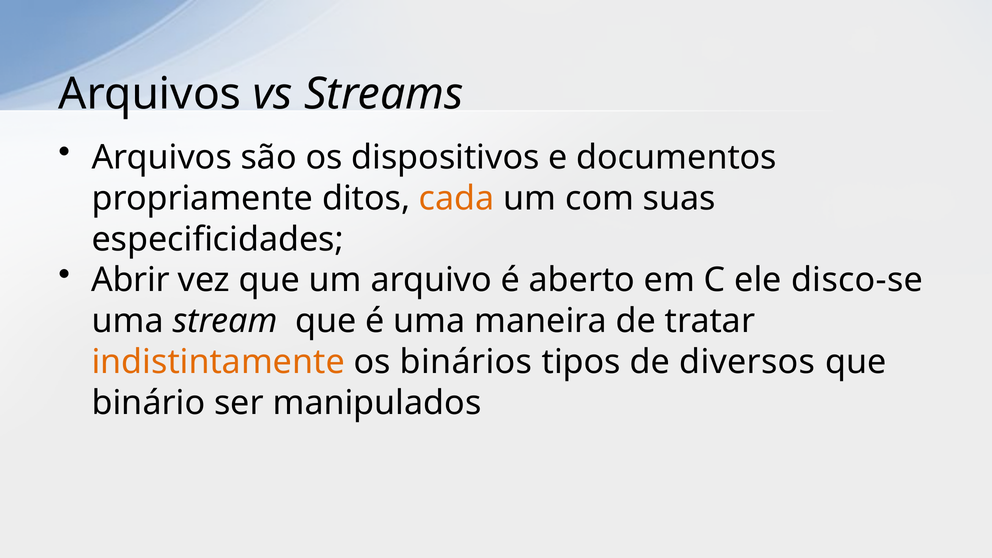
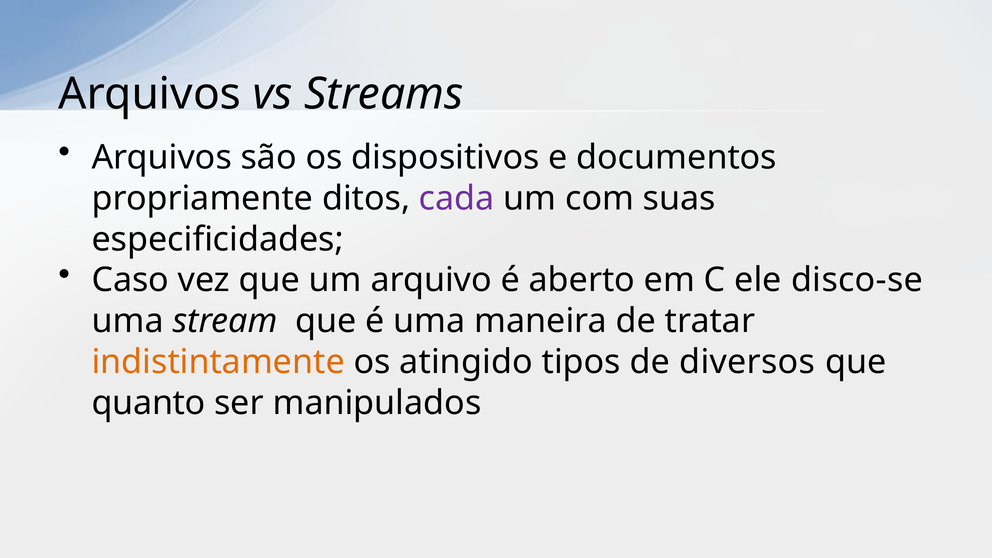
cada colour: orange -> purple
Abrir: Abrir -> Caso
binários: binários -> atingido
binário: binário -> quanto
